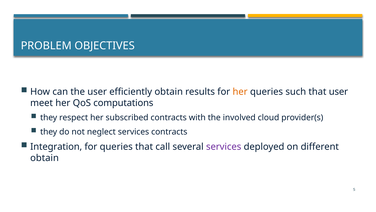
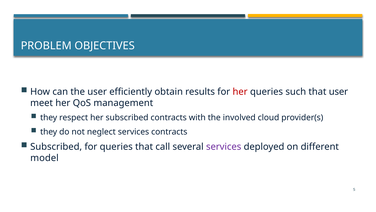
her at (240, 92) colour: orange -> red
computations: computations -> management
Integration at (56, 146): Integration -> Subscribed
obtain at (45, 158): obtain -> model
